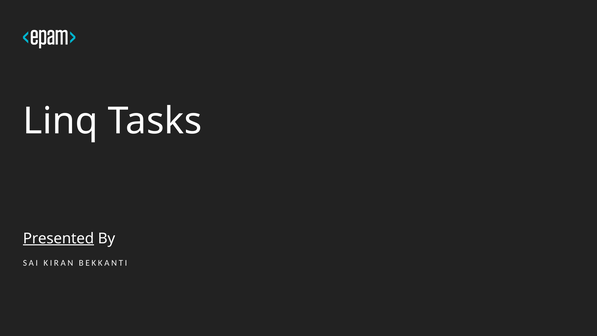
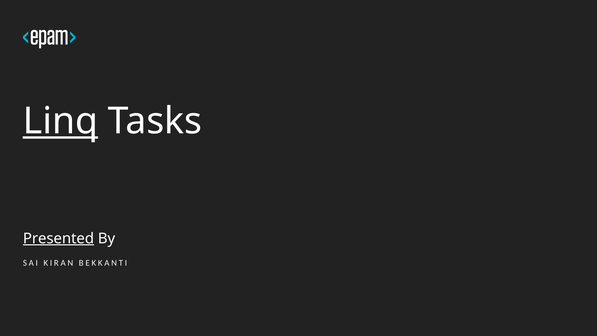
Linq underline: none -> present
